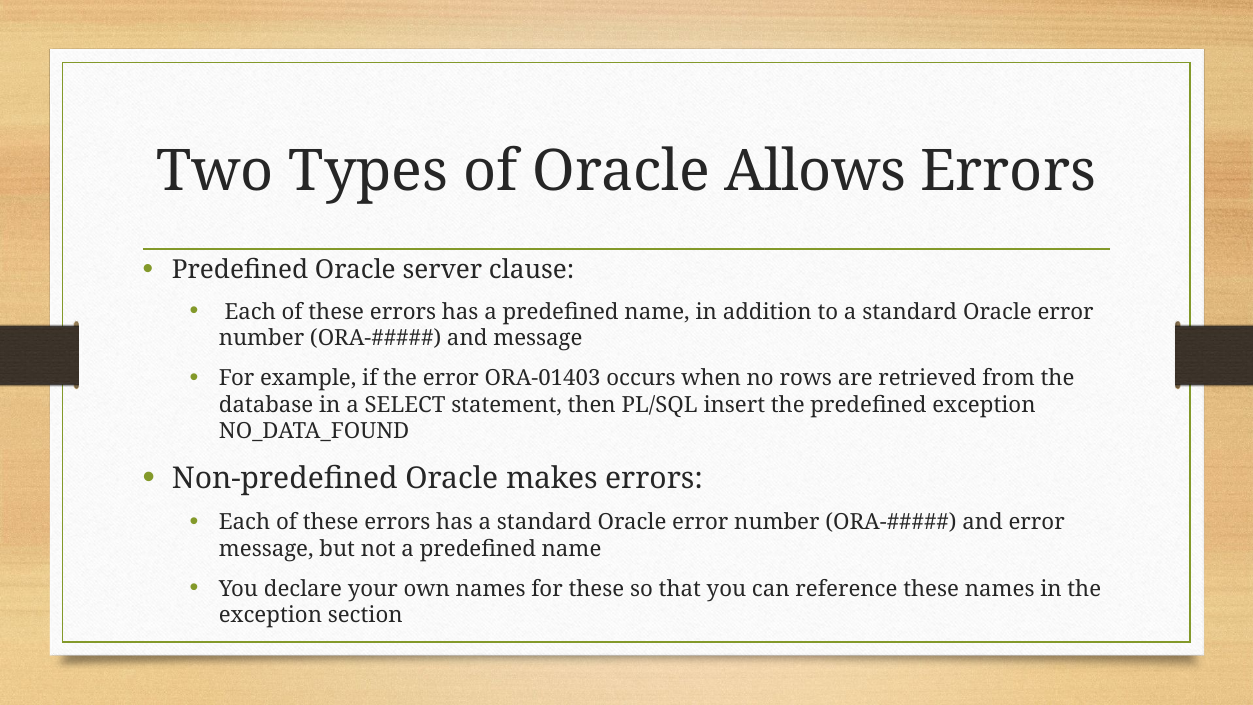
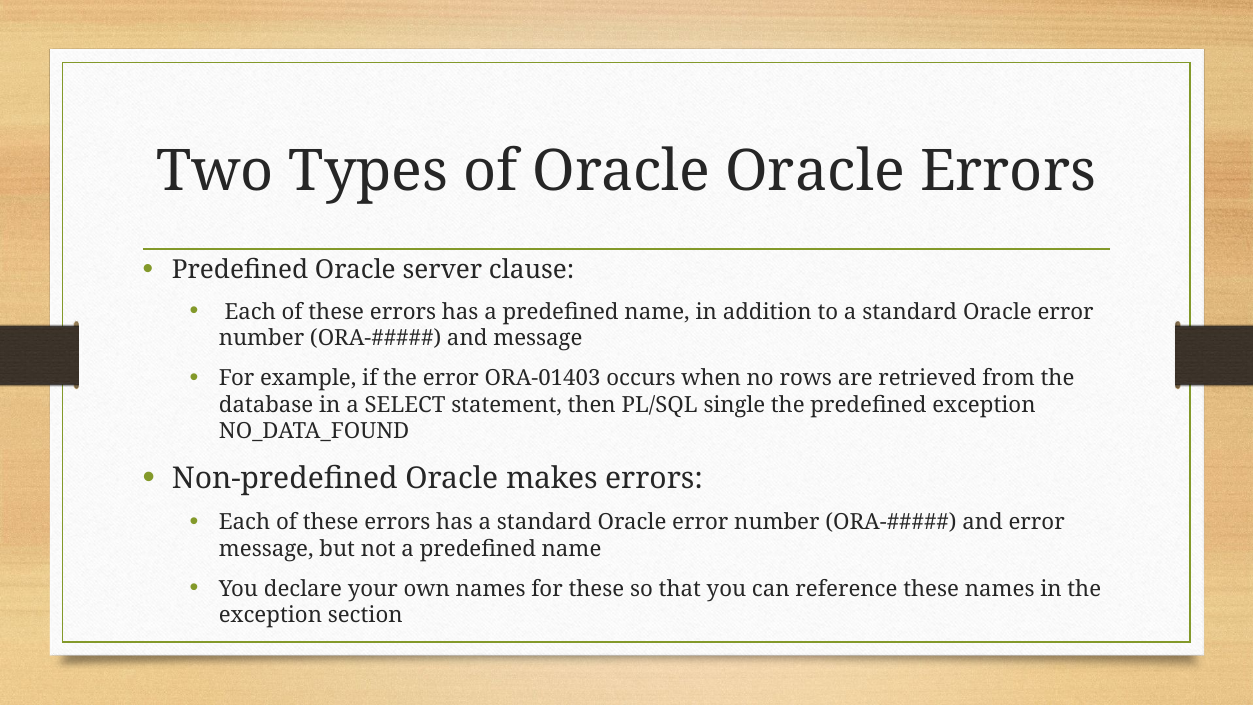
Oracle Allows: Allows -> Oracle
insert: insert -> single
